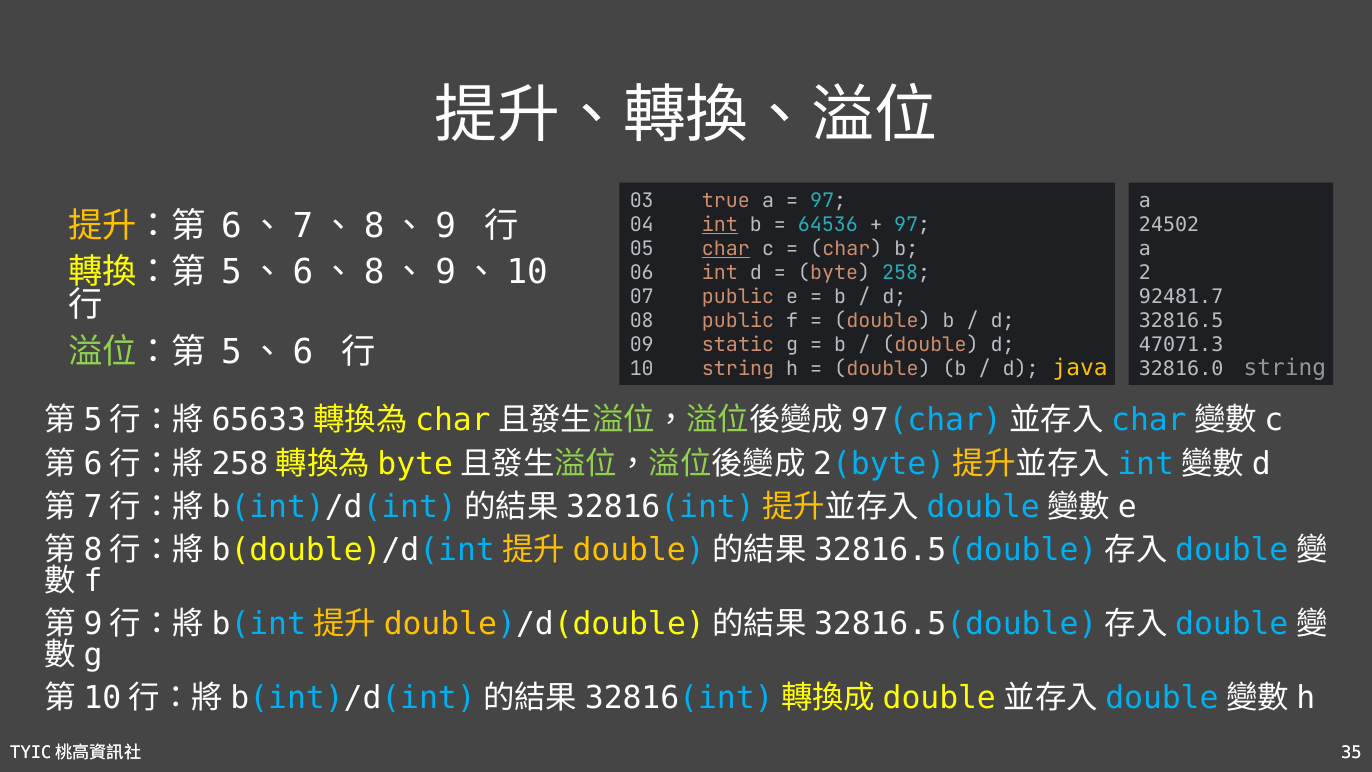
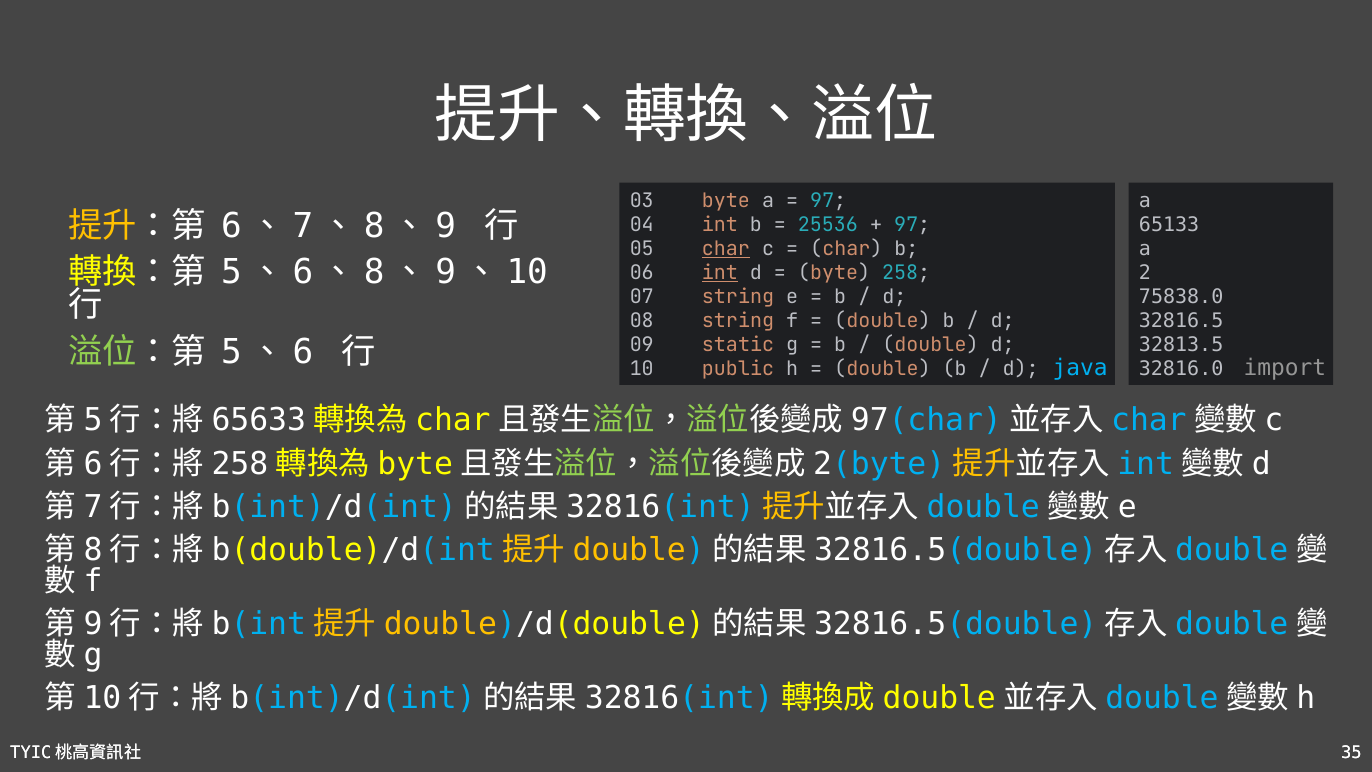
03 true: true -> byte
24502: 24502 -> 65133
int at (720, 225) underline: present -> none
64536: 64536 -> 25536
int at (720, 273) underline: none -> present
92481.7: 92481.7 -> 75838.0
07 public: public -> string
08 public: public -> string
47071.3: 47071.3 -> 32813.5
32816.0 string: string -> import
10 string: string -> public
java colour: yellow -> light blue
